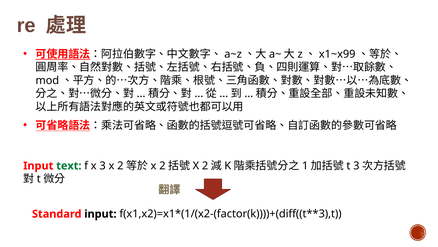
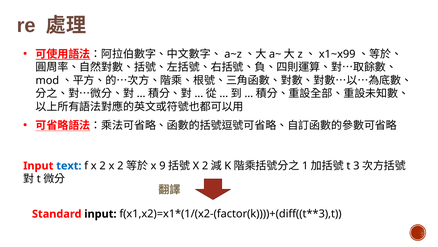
text colour: green -> blue
f x 3: 3 -> 2
2 at (162, 165): 2 -> 9
